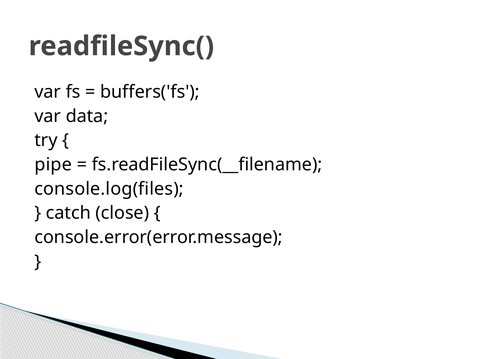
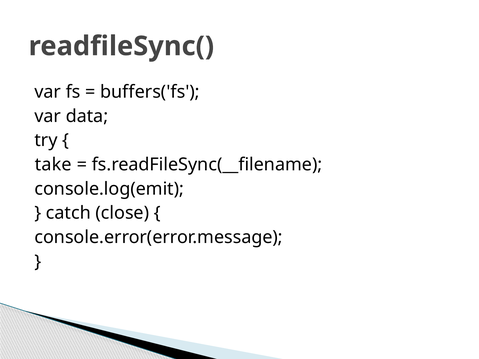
pipe: pipe -> take
console.log(files: console.log(files -> console.log(emit
